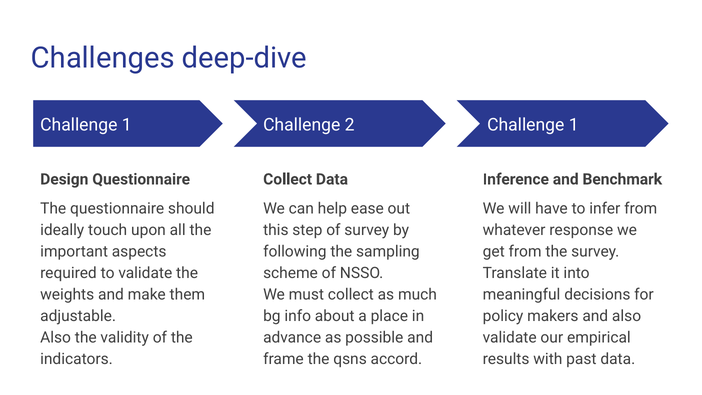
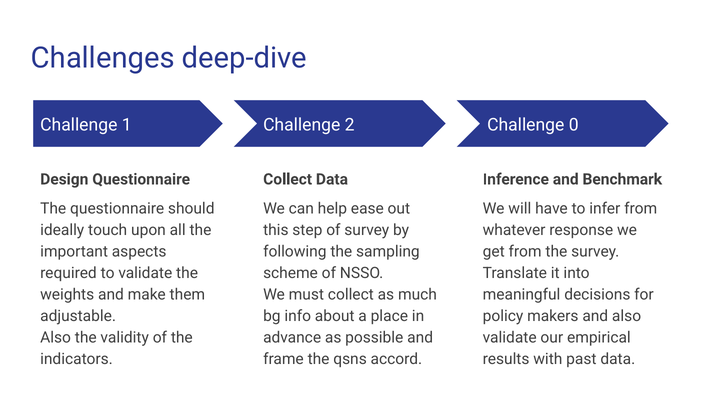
1 at (574, 125): 1 -> 0
